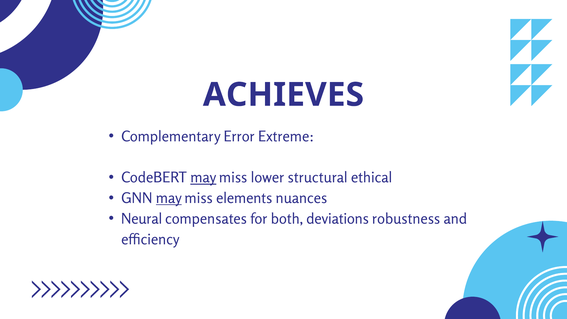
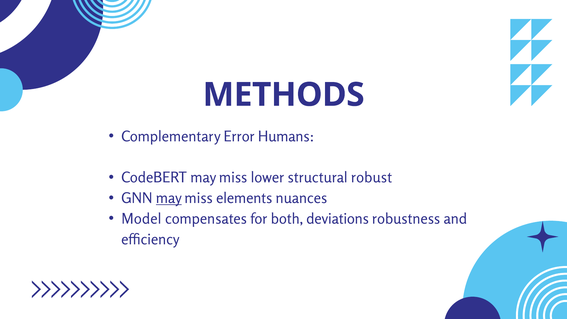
ACHIEVES: ACHIEVES -> METHODS
Extreme: Extreme -> Humans
may at (203, 178) underline: present -> none
ethical: ethical -> robust
Neural: Neural -> Model
